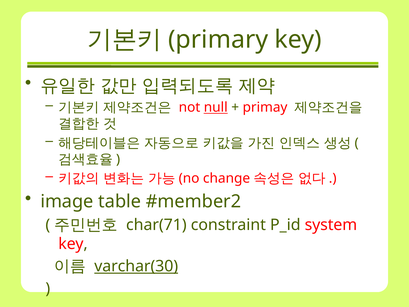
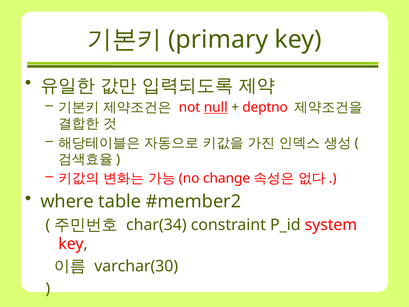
primay: primay -> deptno
image: image -> where
char(71: char(71 -> char(34
varchar(30 underline: present -> none
